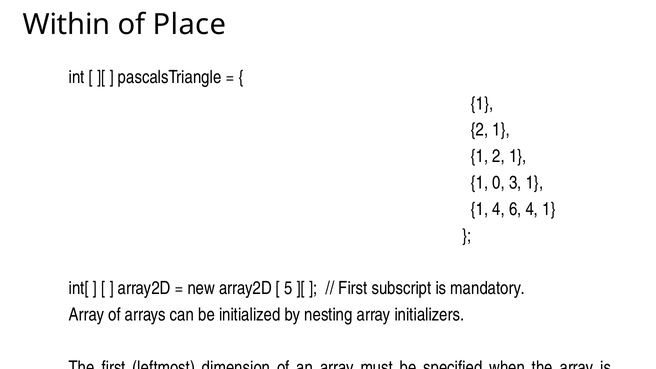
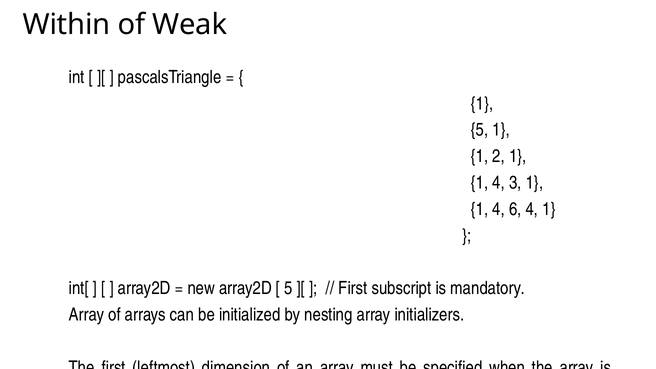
Place: Place -> Weak
2 at (480, 130): 2 -> 5
0 at (499, 183): 0 -> 4
